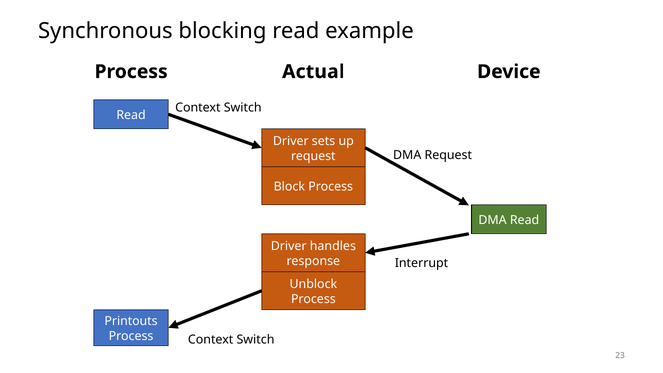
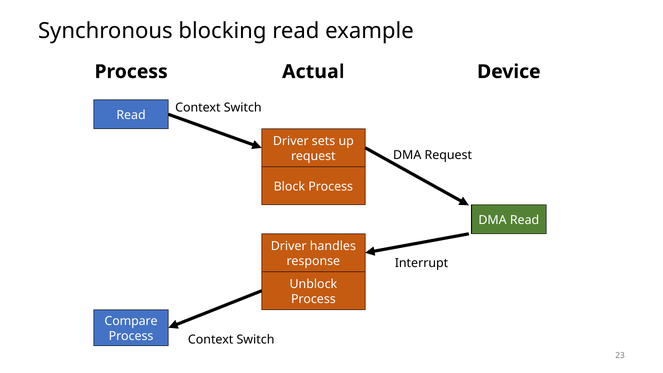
Printouts: Printouts -> Compare
